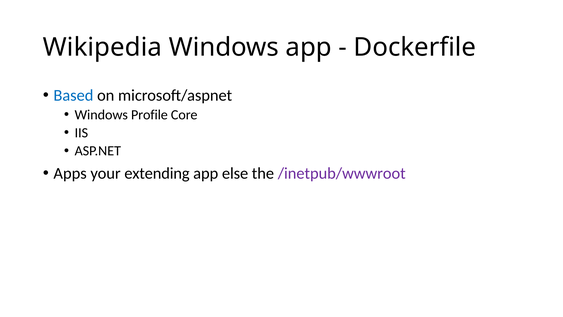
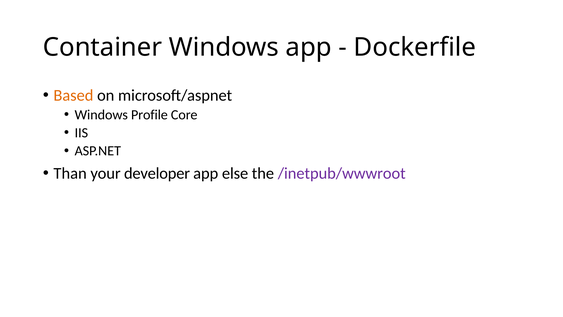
Wikipedia: Wikipedia -> Container
Based colour: blue -> orange
Apps: Apps -> Than
extending: extending -> developer
